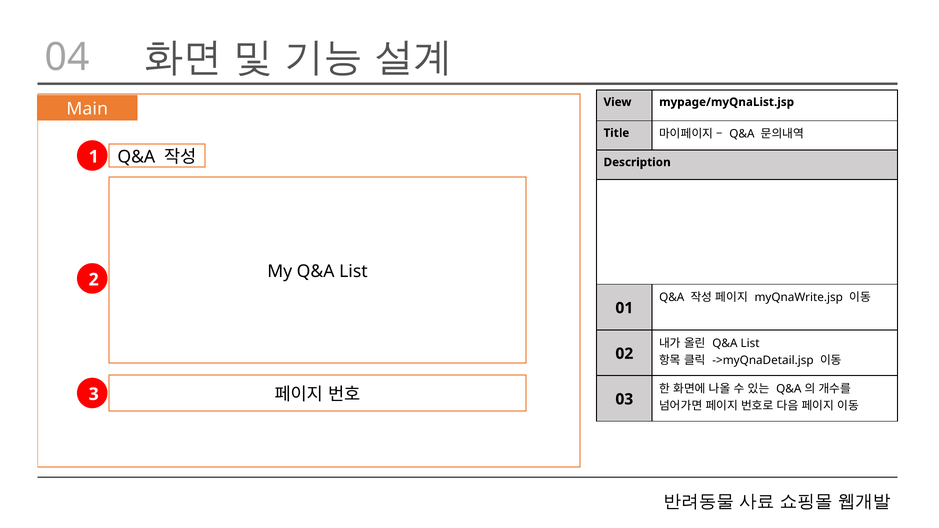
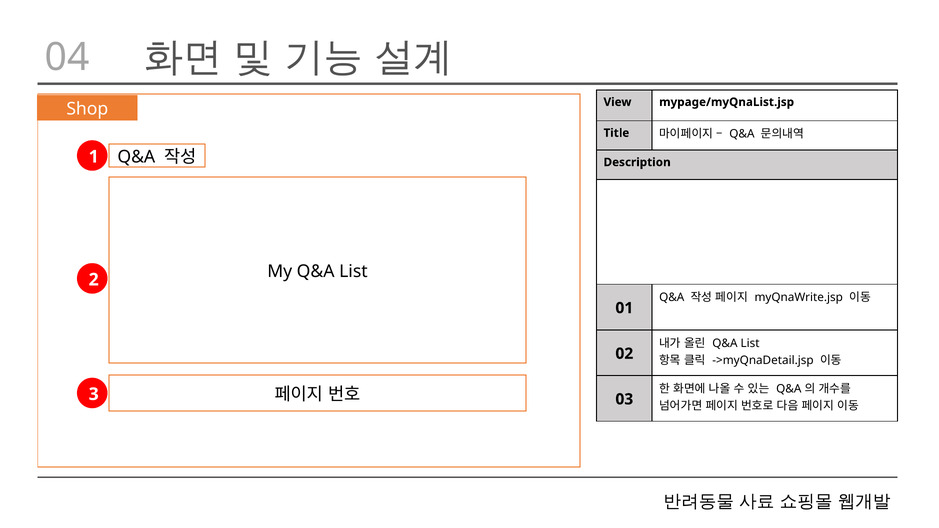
Main: Main -> Shop
